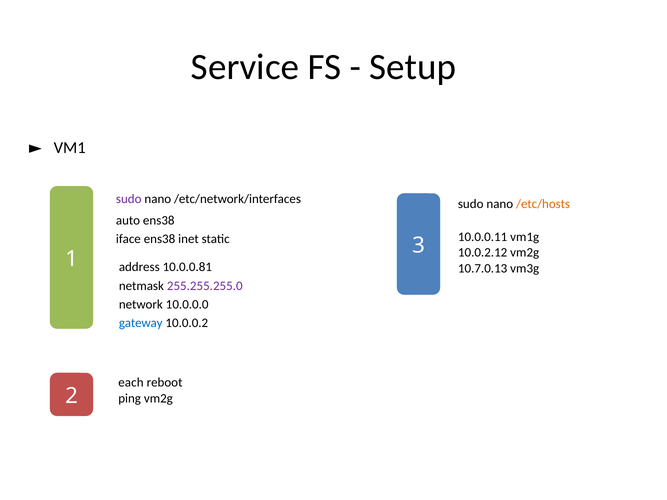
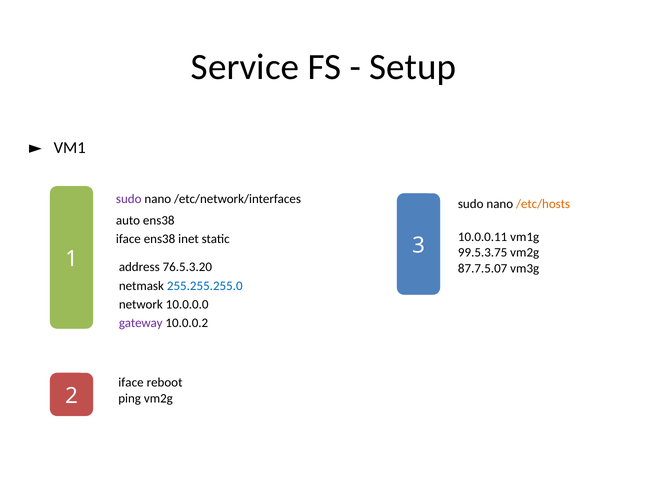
10.0.2.12: 10.0.2.12 -> 99.5.3.75
10.0.0.81: 10.0.0.81 -> 76.5.3.20
10.7.0.13: 10.7.0.13 -> 87.7.5.07
255.255.255.0 colour: purple -> blue
gateway colour: blue -> purple
each at (131, 383): each -> iface
